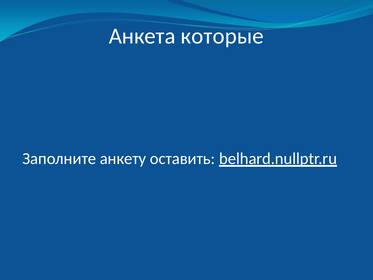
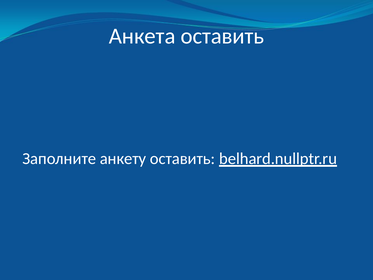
Анкета которые: которые -> оставить
